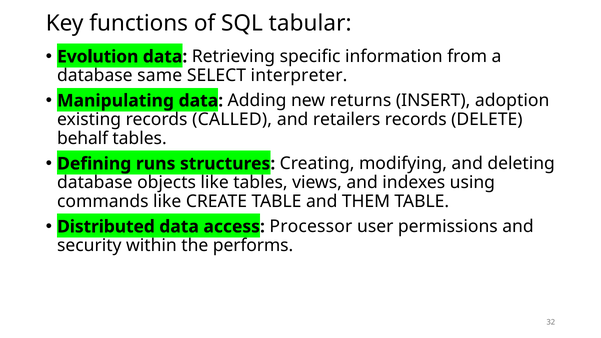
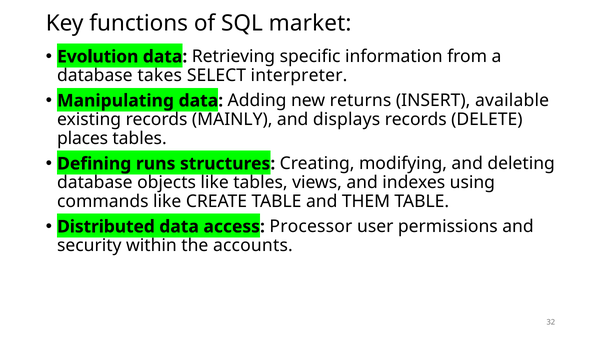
tabular: tabular -> market
same: same -> takes
adoption: adoption -> available
CALLED: CALLED -> MAINLY
retailers: retailers -> displays
behalf: behalf -> places
performs: performs -> accounts
